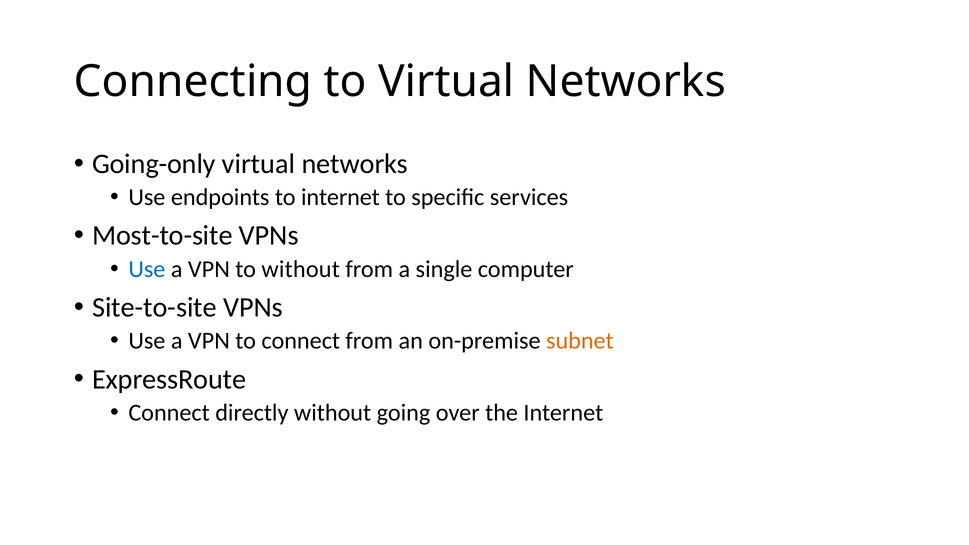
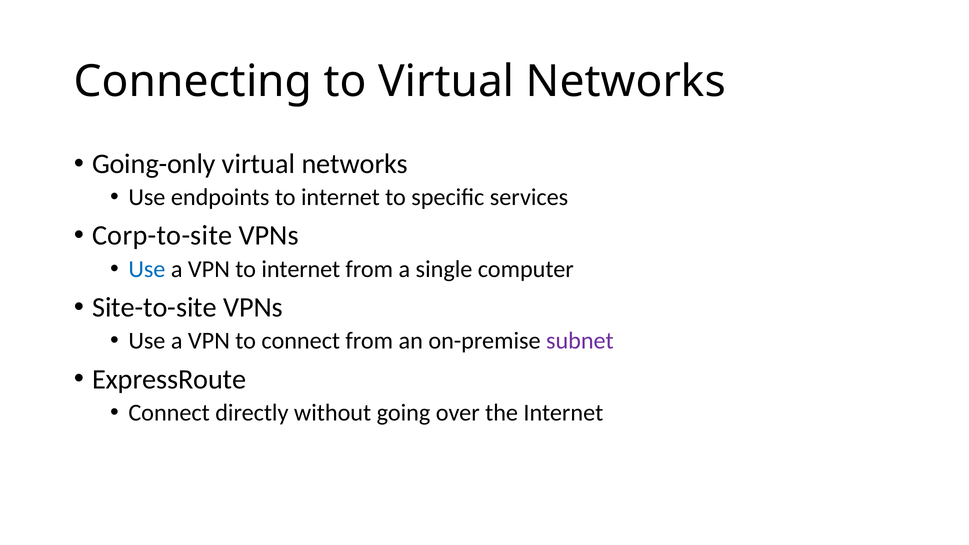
Most-to-site: Most-to-site -> Corp-to-site
VPN to without: without -> internet
subnet colour: orange -> purple
